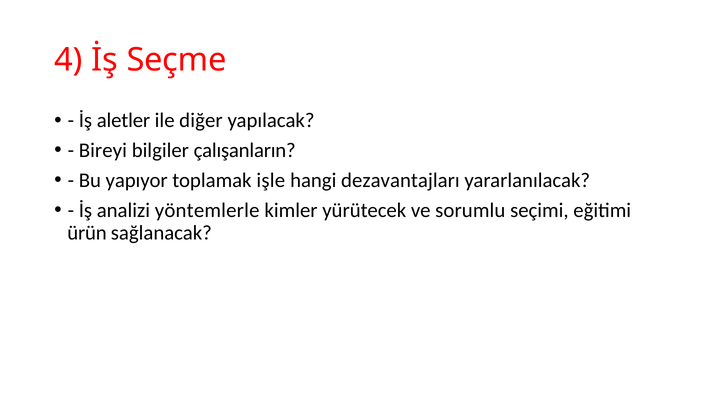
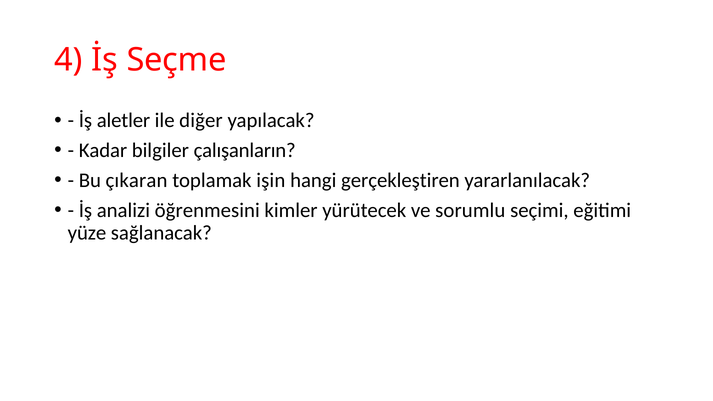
Bireyi: Bireyi -> Kadar
yapıyor: yapıyor -> çıkaran
işle: işle -> işin
dezavantajları: dezavantajları -> gerçekleştiren
yöntemlerle: yöntemlerle -> öğrenmesini
ürün: ürün -> yüze
